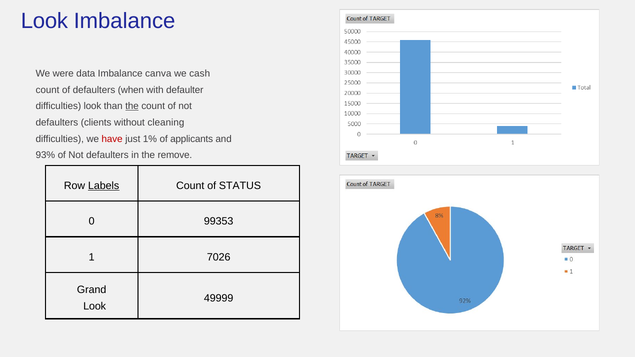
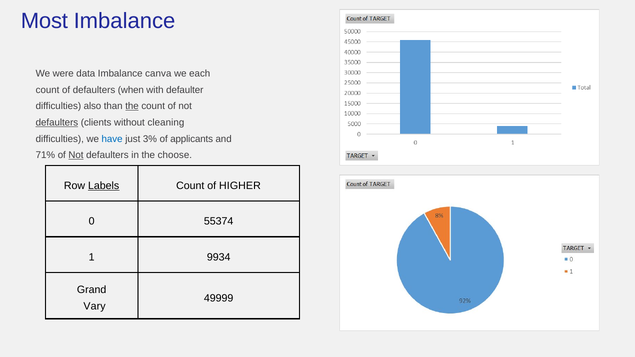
Look at (44, 21): Look -> Most
cash: cash -> each
difficulties look: look -> also
defaulters at (57, 123) underline: none -> present
have colour: red -> blue
1%: 1% -> 3%
93%: 93% -> 71%
Not at (76, 155) underline: none -> present
remove: remove -> choose
STATUS: STATUS -> HIGHER
99353: 99353 -> 55374
7026: 7026 -> 9934
Look at (95, 307): Look -> Vary
